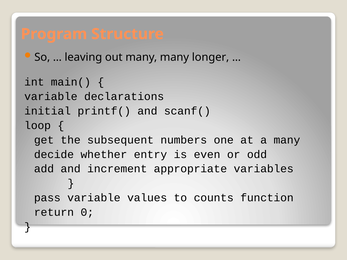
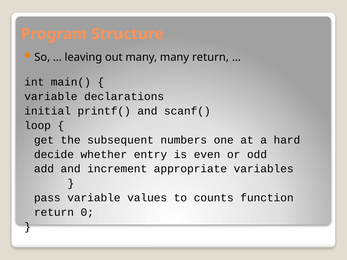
many longer: longer -> return
a many: many -> hard
